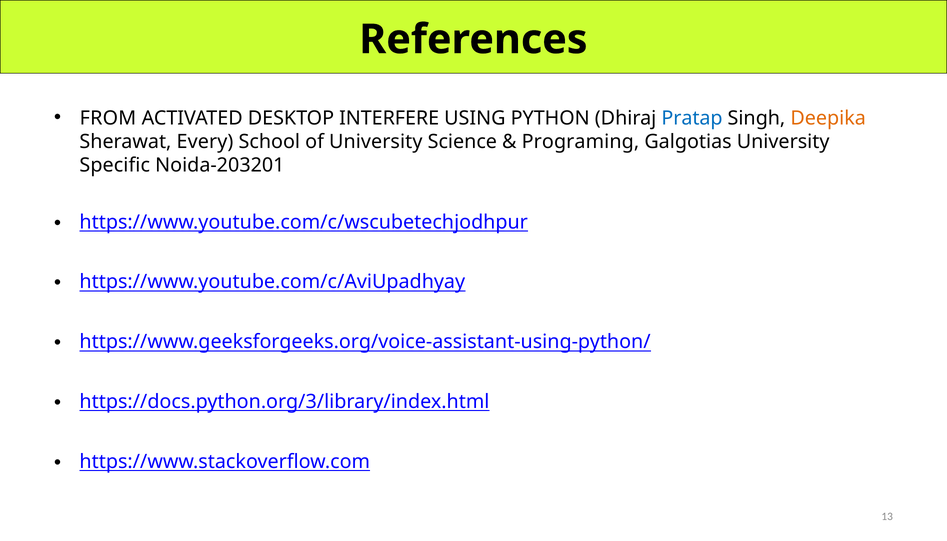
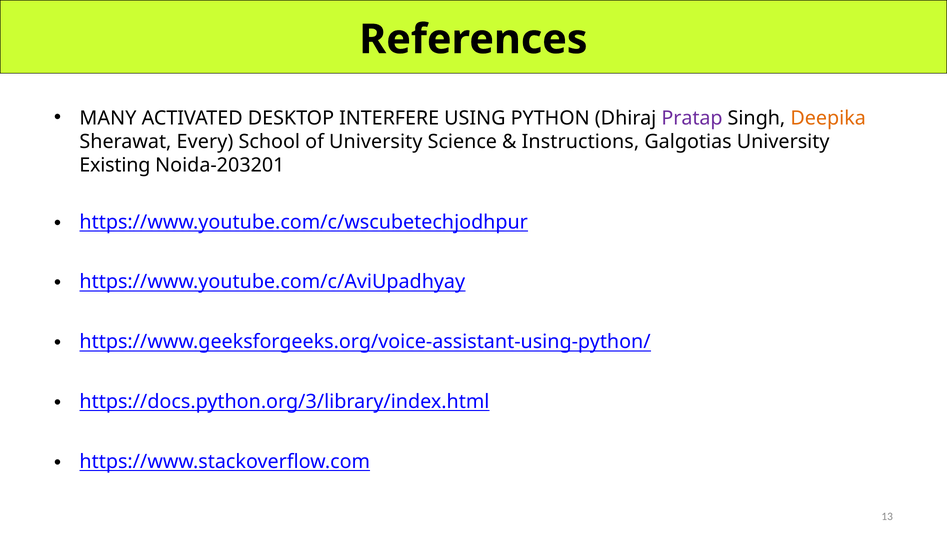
FROM: FROM -> MANY
Pratap colour: blue -> purple
Programing: Programing -> Instructions
Specific: Specific -> Existing
